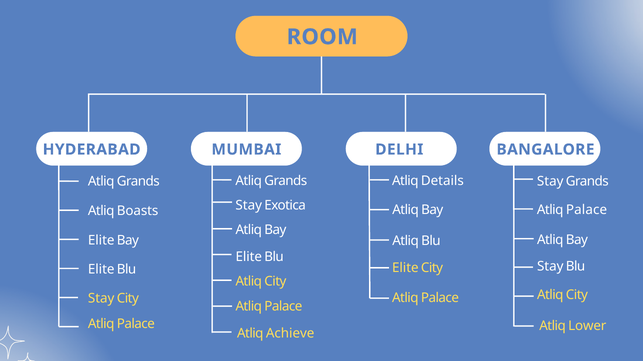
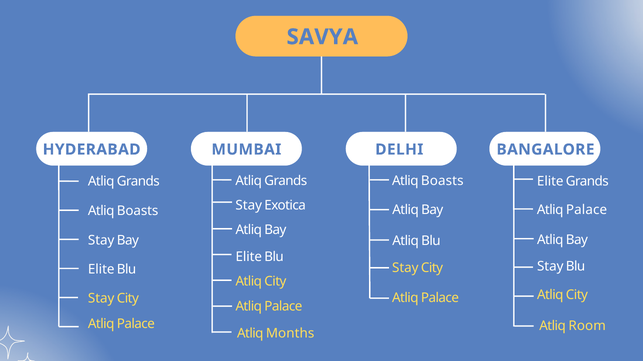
ROOM: ROOM -> SAVYA
Details at (442, 181): Details -> Boasts
Stay at (550, 182): Stay -> Elite
Elite at (101, 241): Elite -> Stay
Elite at (405, 269): Elite -> Stay
Lower: Lower -> Room
Achieve: Achieve -> Months
